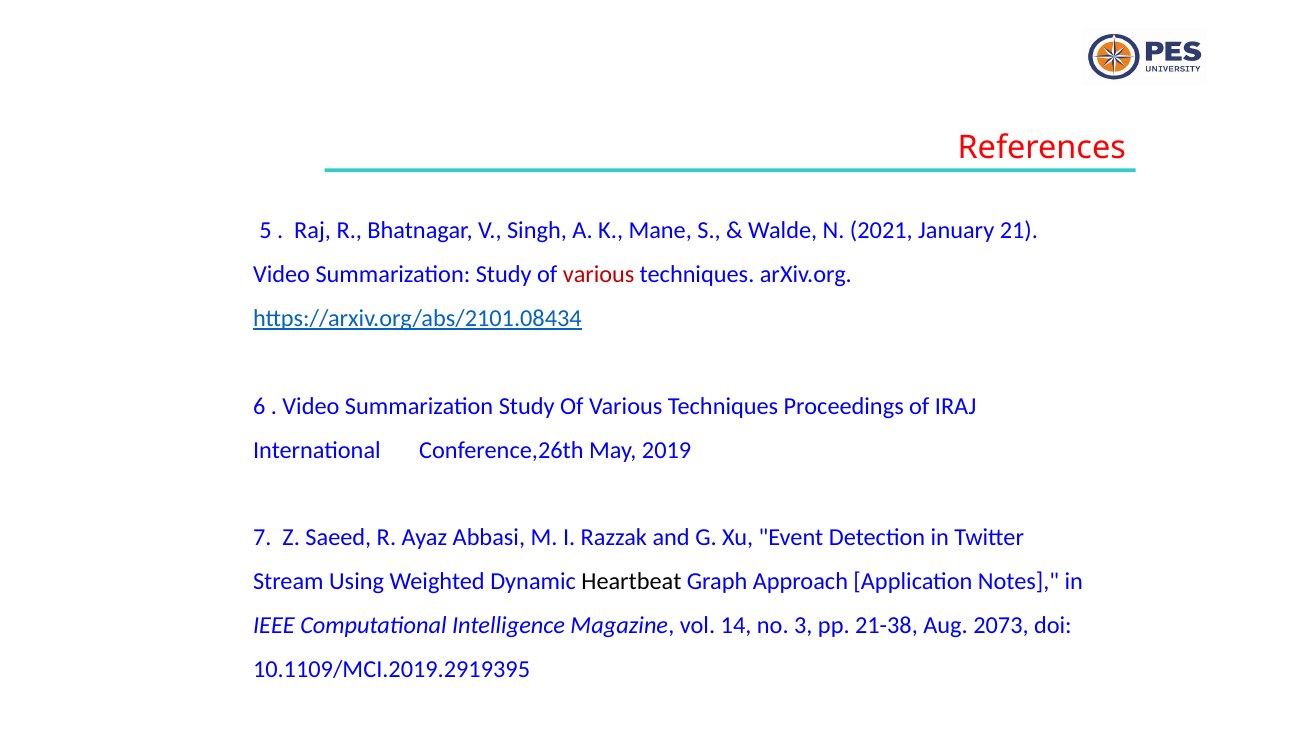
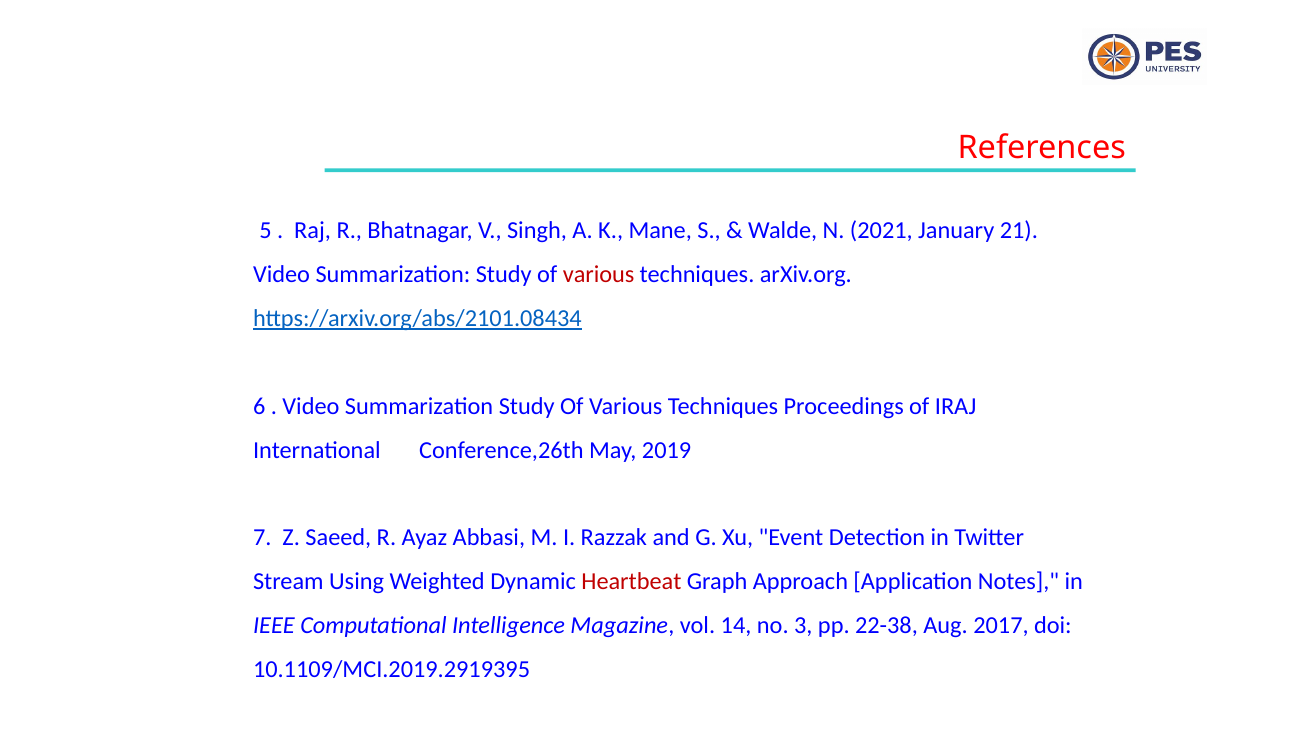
Heartbeat colour: black -> red
21-38: 21-38 -> 22-38
2073: 2073 -> 2017
